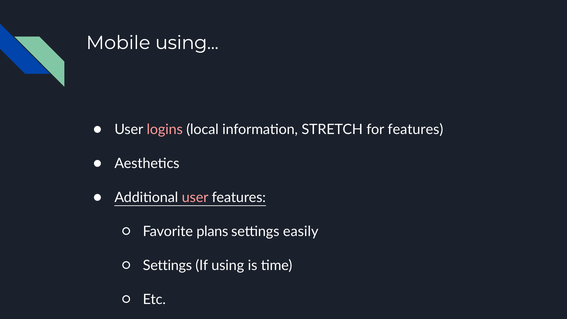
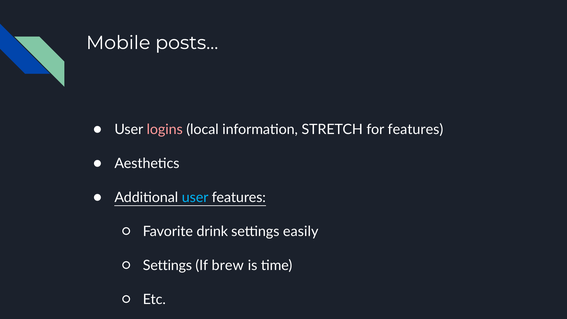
Mobile using: using -> posts
user at (195, 197) colour: pink -> light blue
plans: plans -> drink
If using: using -> brew
